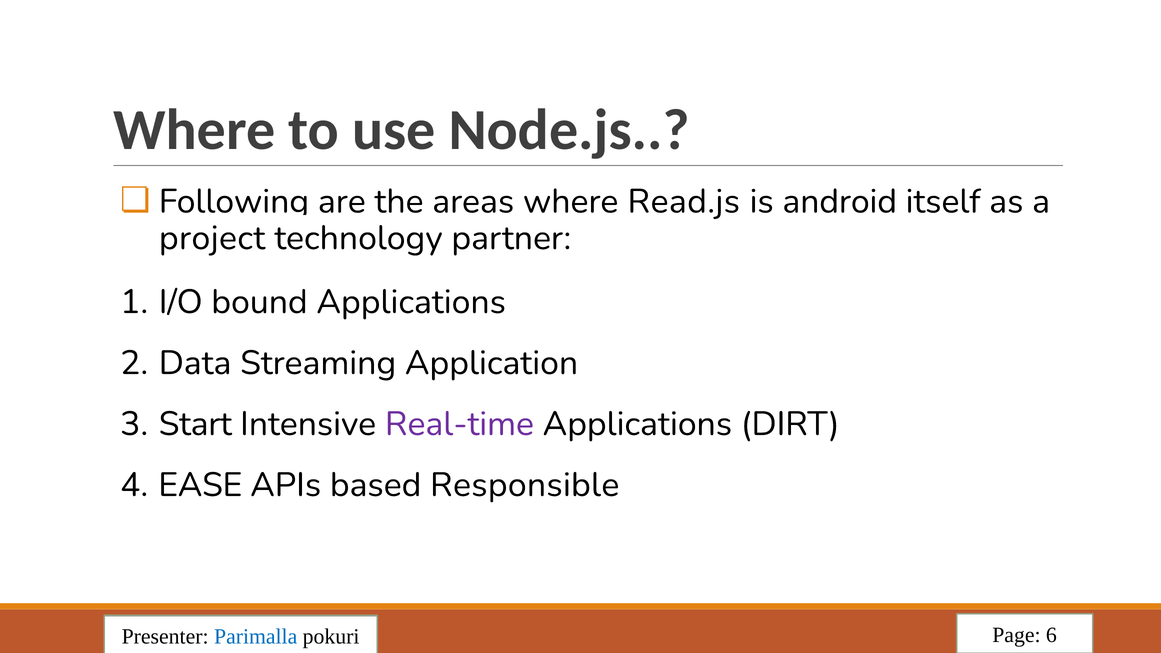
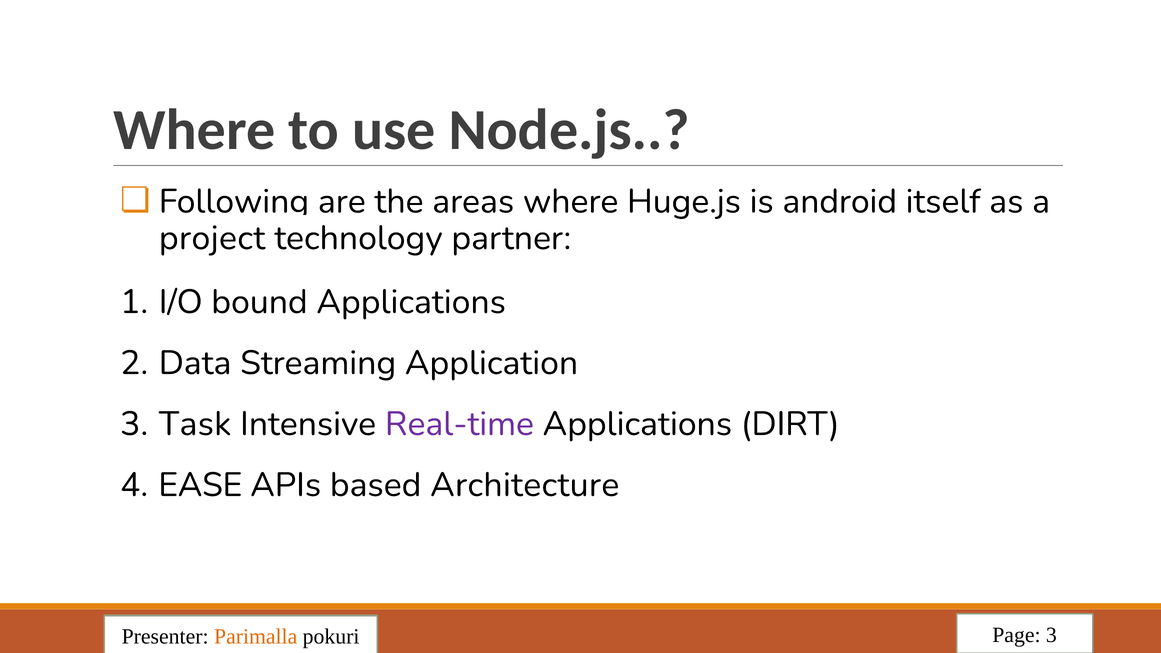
Read.js: Read.js -> Huge.js
Start: Start -> Task
Responsible: Responsible -> Architecture
Page 6: 6 -> 3
Parimalla colour: blue -> orange
